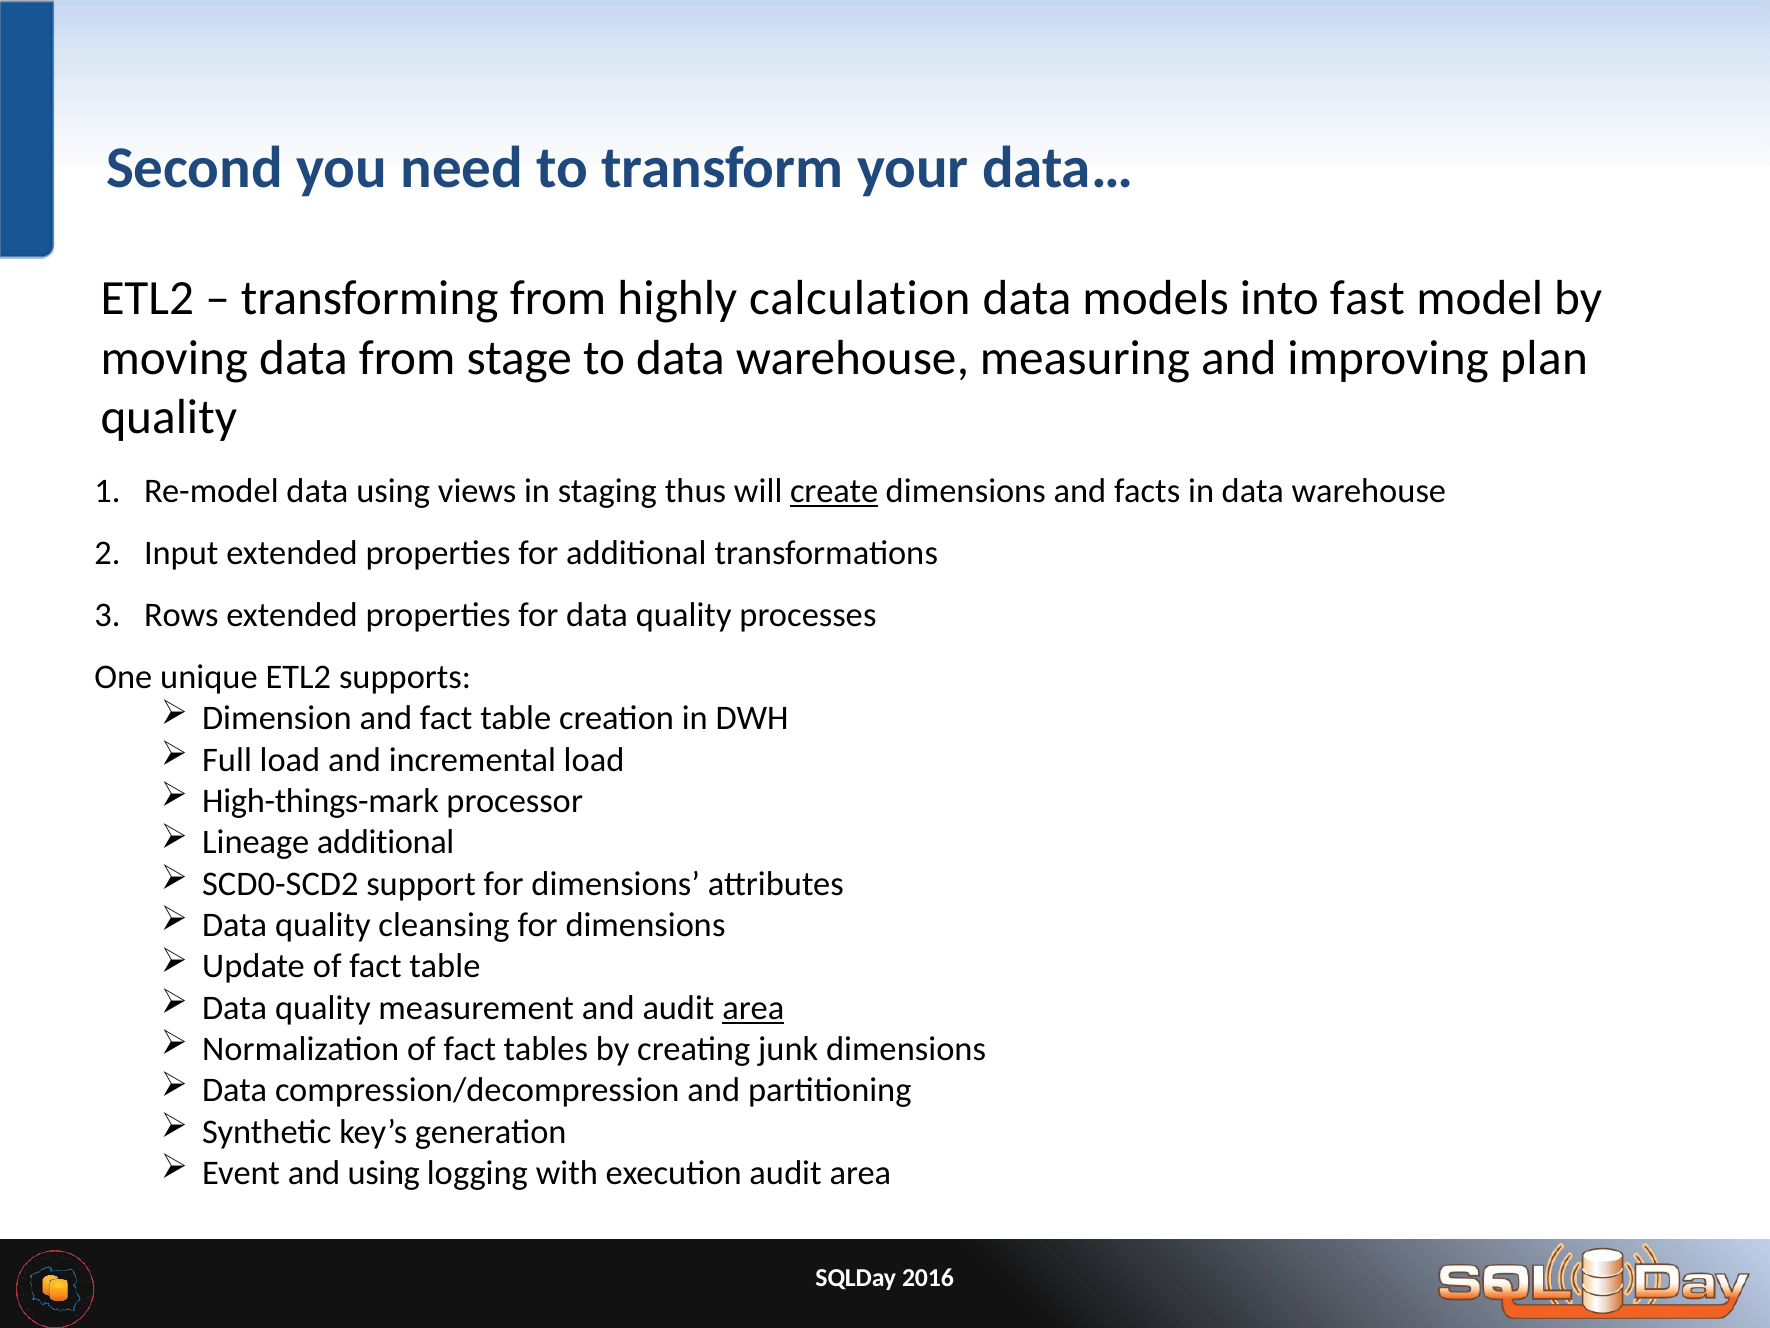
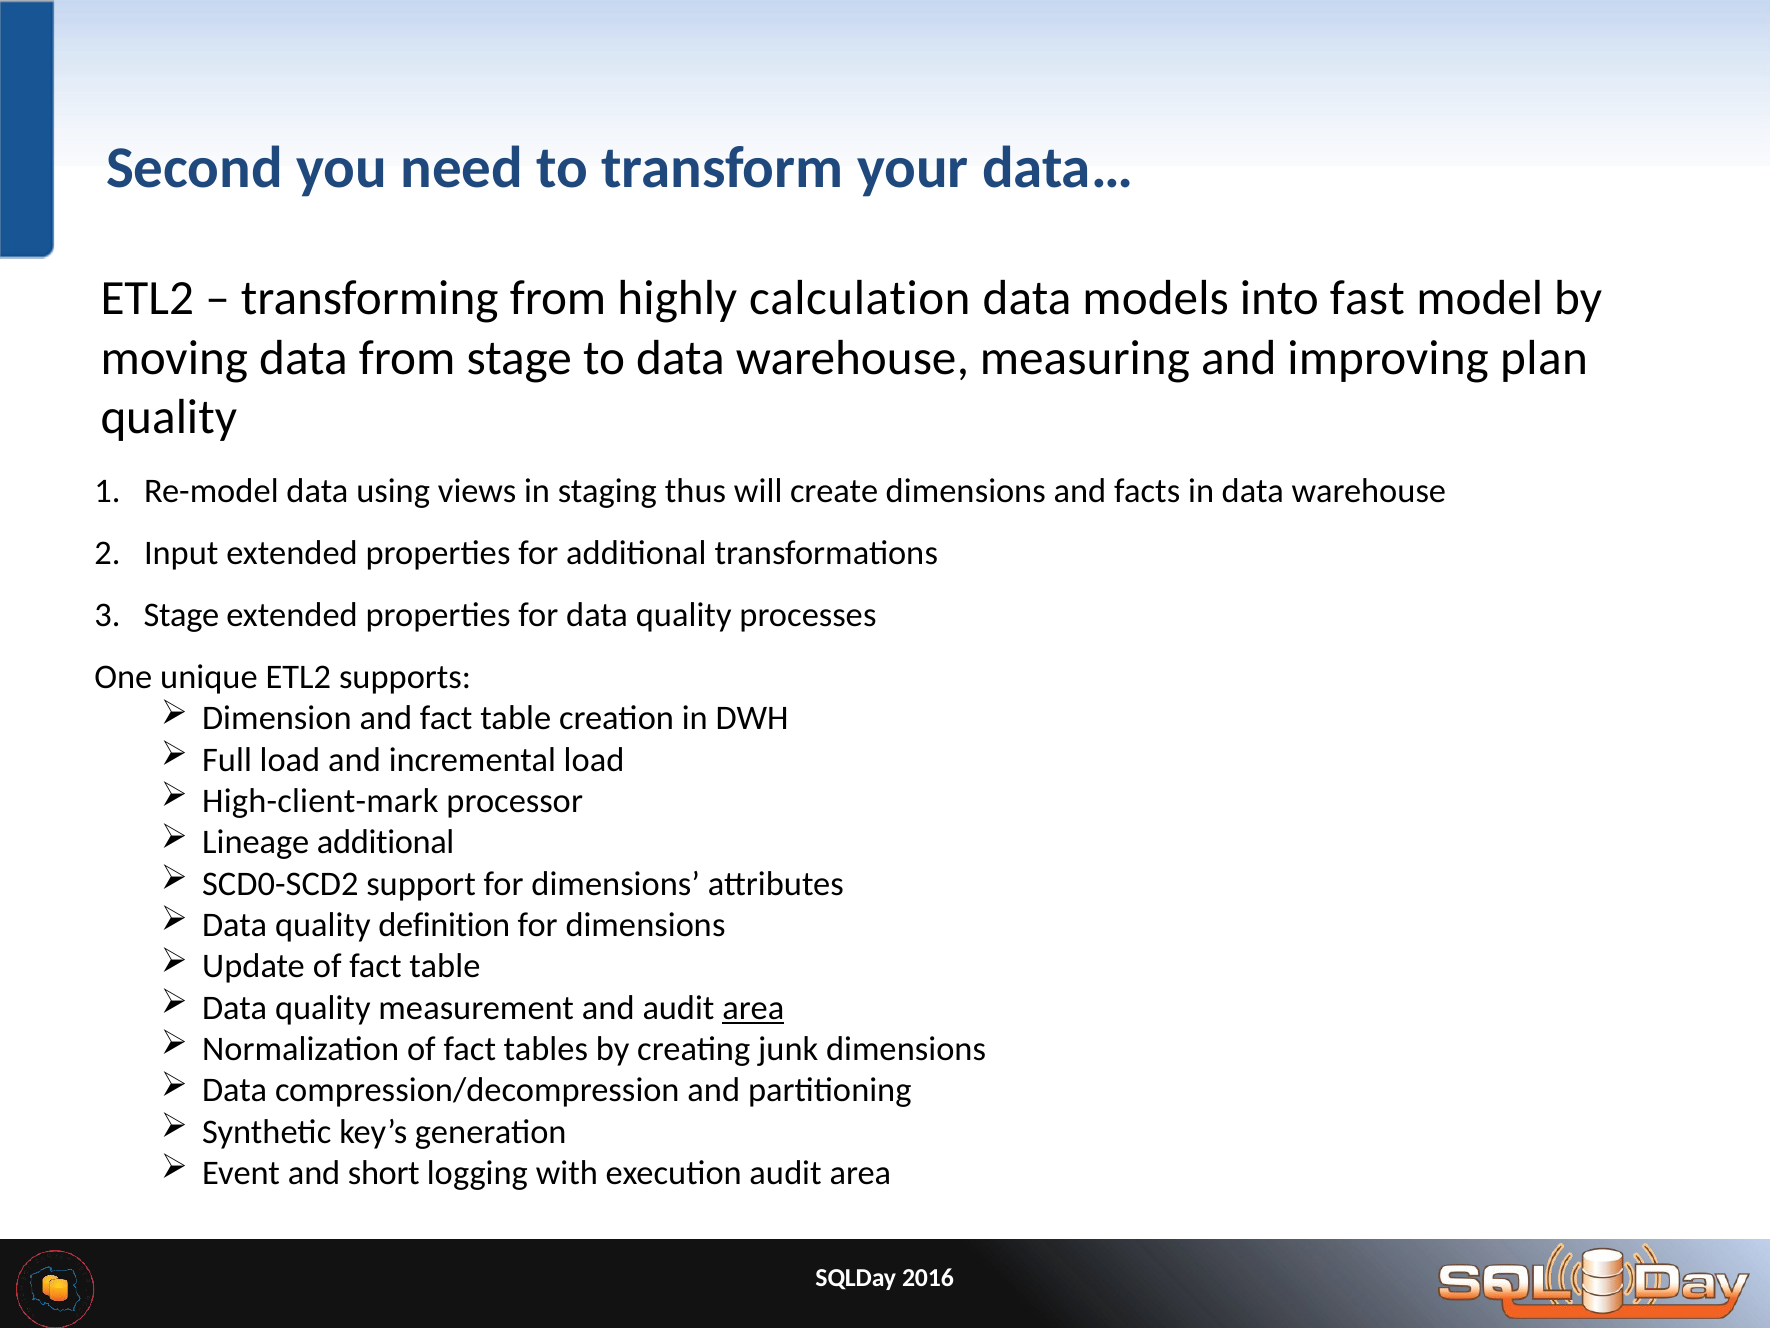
create underline: present -> none
Rows at (181, 615): Rows -> Stage
High-things-mark: High-things-mark -> High-client-mark
cleansing: cleansing -> definition
and using: using -> short
